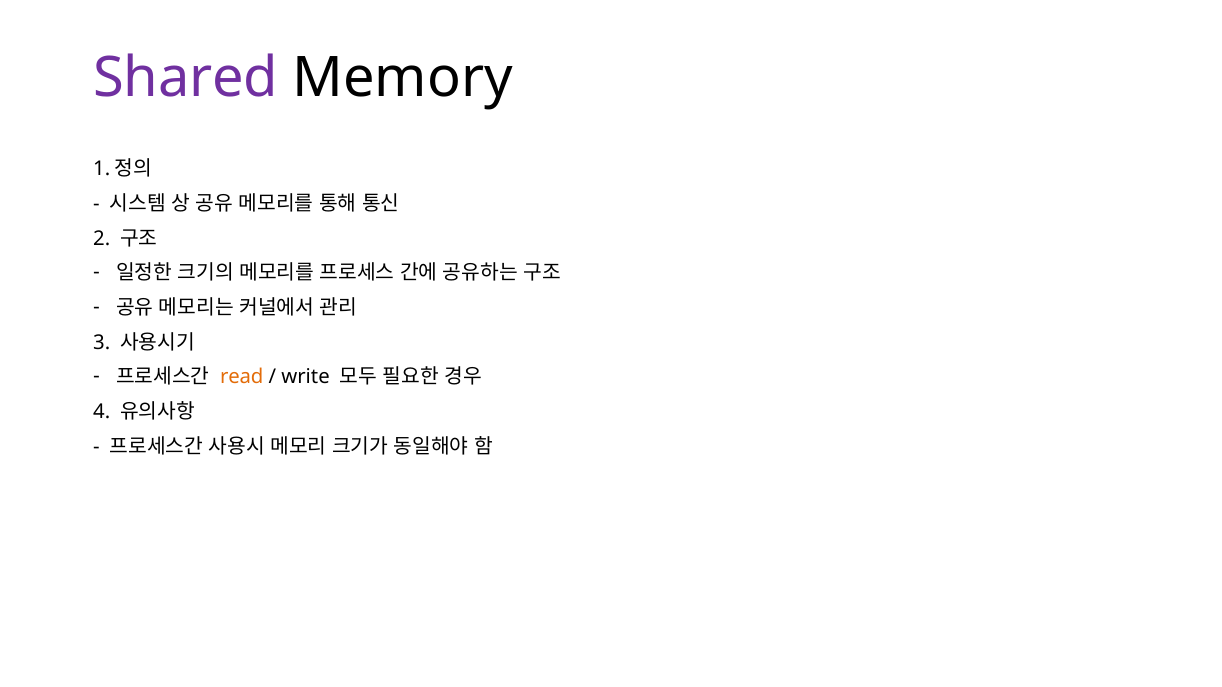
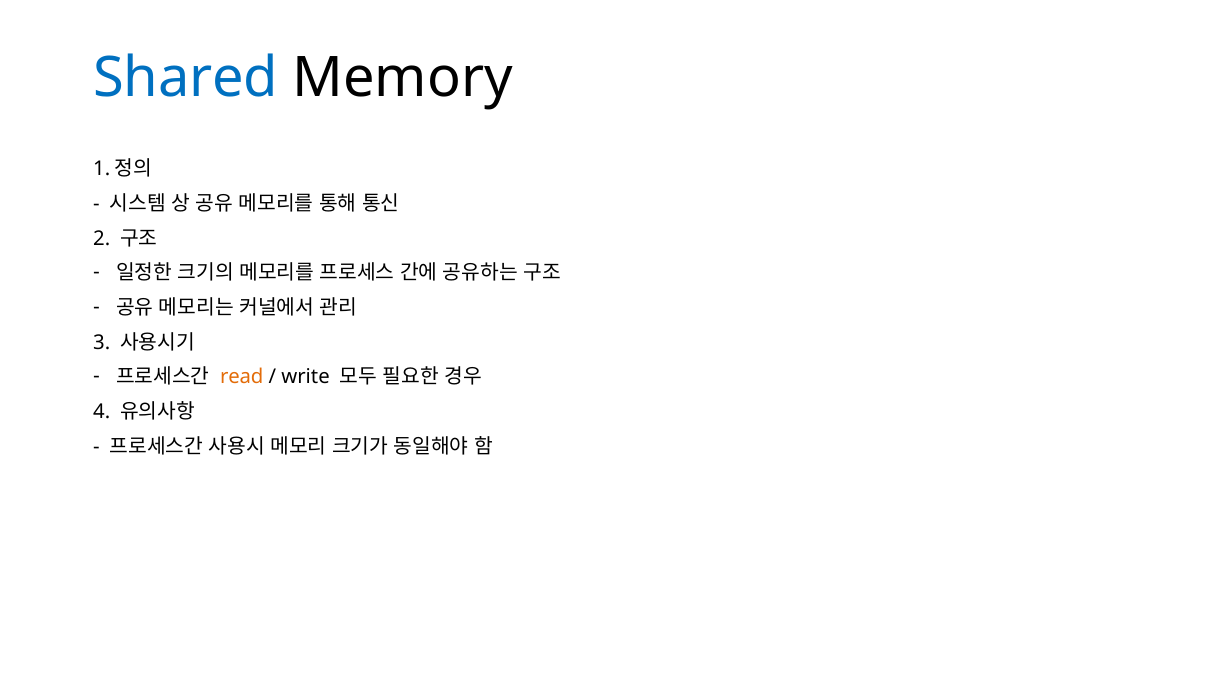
Shared colour: purple -> blue
